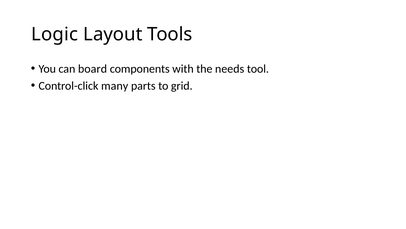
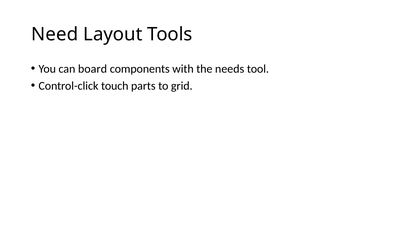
Logic: Logic -> Need
many: many -> touch
